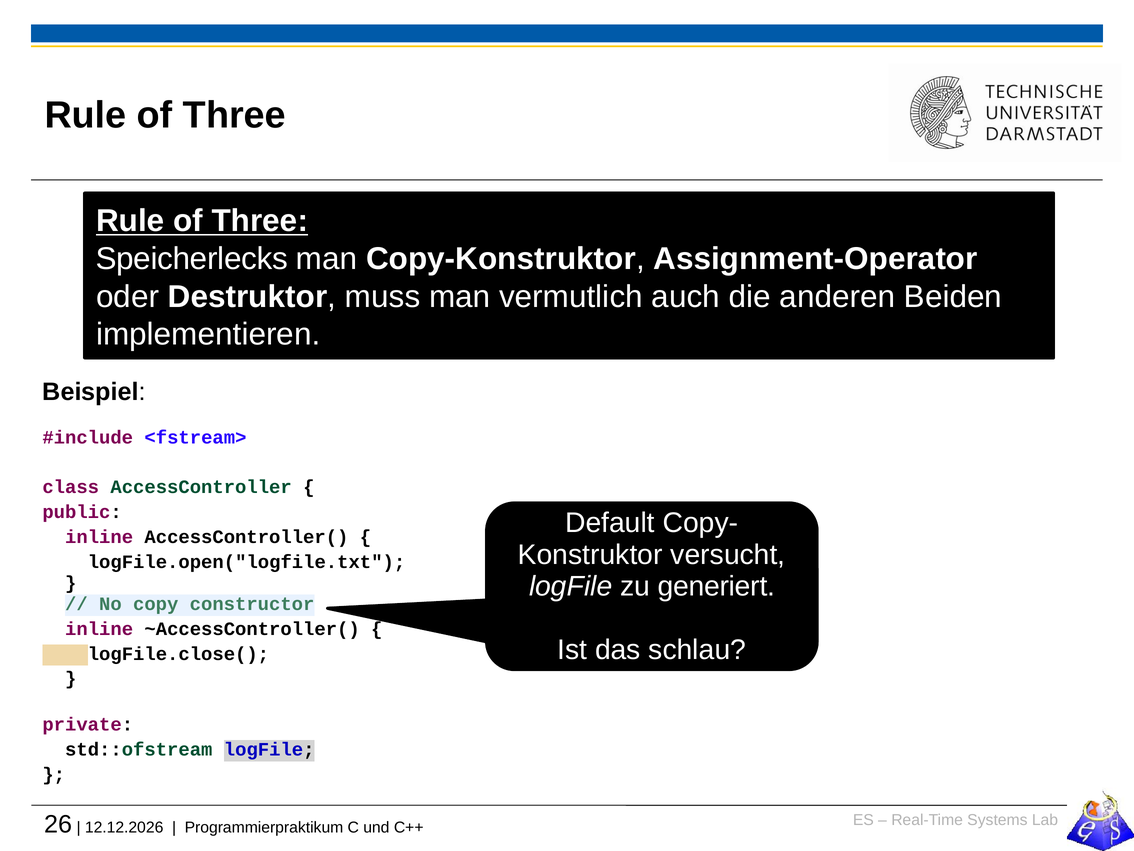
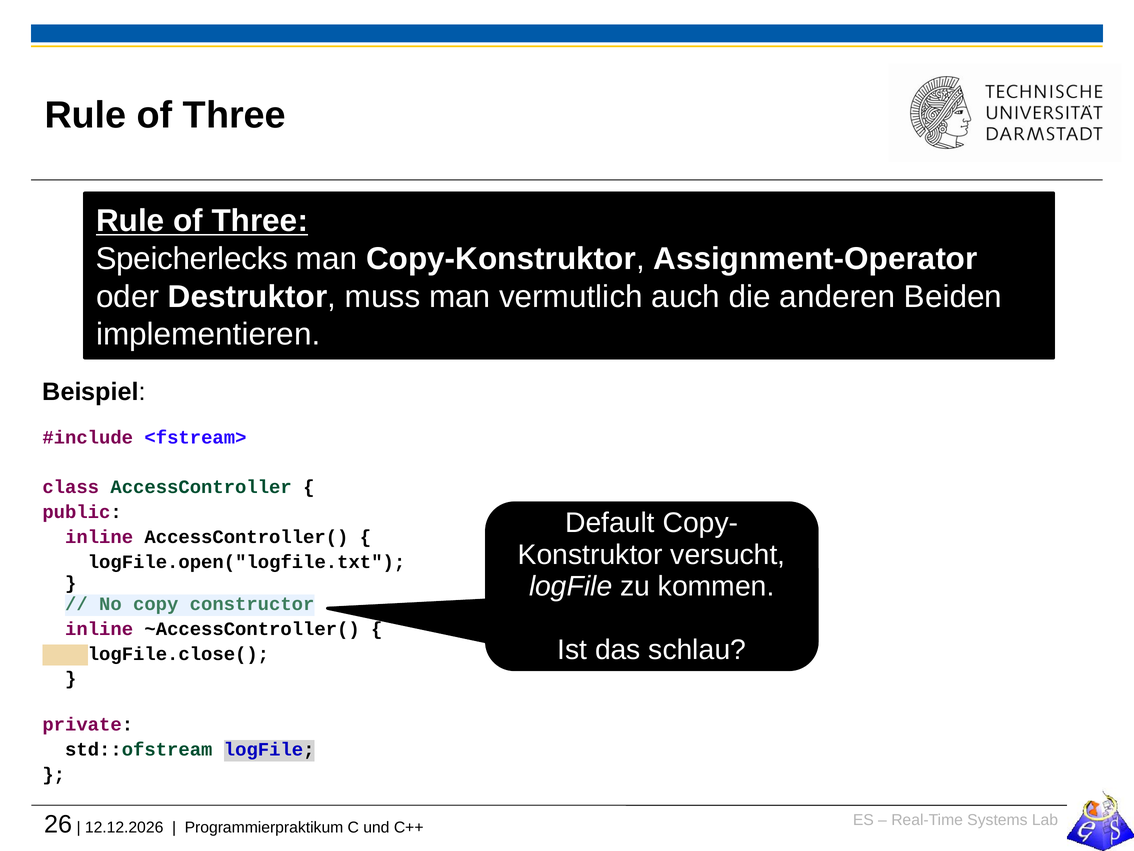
generiert: generiert -> kommen
